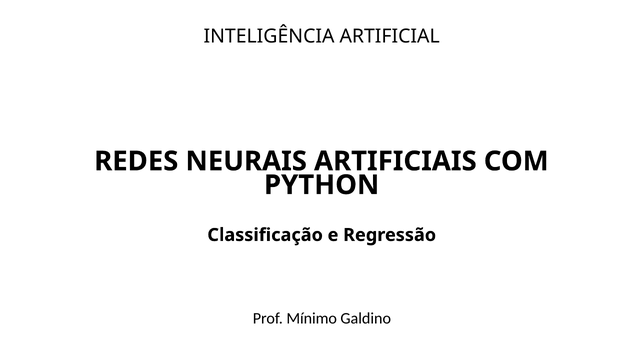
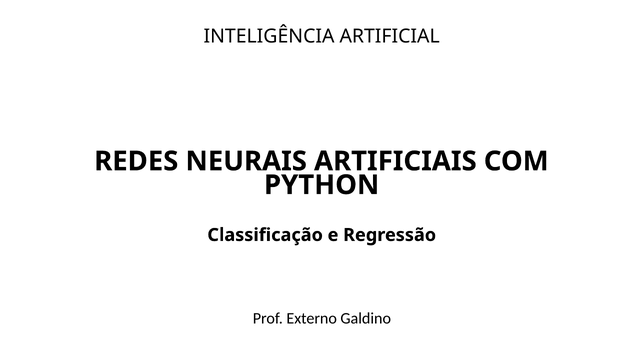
Mínimo: Mínimo -> Externo
